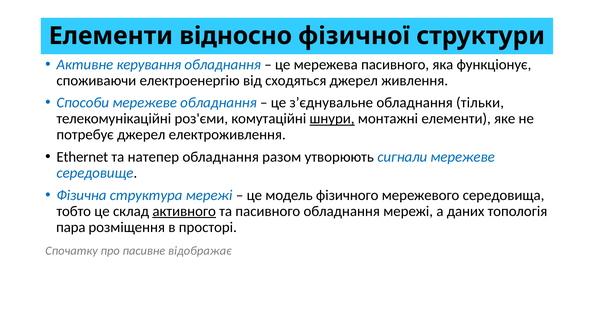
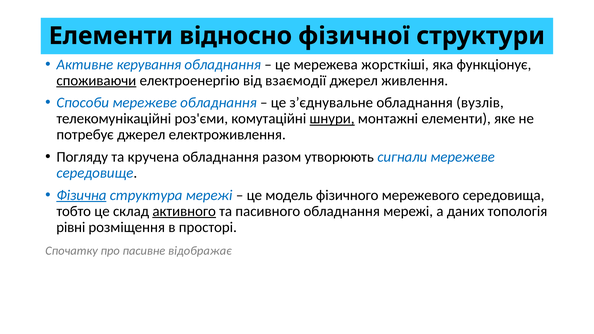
мережева пасивного: пасивного -> жорсткіші
споживаючи underline: none -> present
сходяться: сходяться -> взаємодії
тільки: тільки -> вузлів
Ethernet: Ethernet -> Погляду
натепер: натепер -> кручена
Фізична underline: none -> present
пара: пара -> рівні
